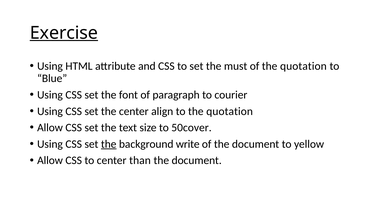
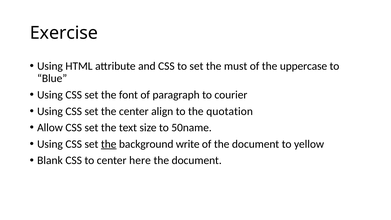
Exercise underline: present -> none
of the quotation: quotation -> uppercase
50cover: 50cover -> 50name
Allow at (50, 160): Allow -> Blank
than: than -> here
